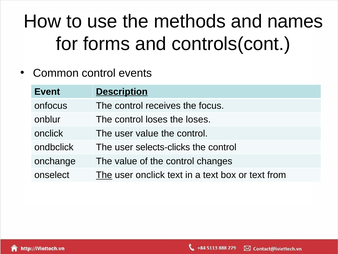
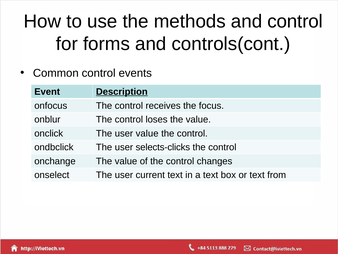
and names: names -> control
loses the loses: loses -> value
The at (104, 175) underline: present -> none
user onclick: onclick -> current
